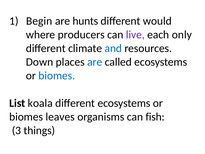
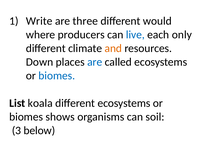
Begin: Begin -> Write
hunts: hunts -> three
live colour: purple -> blue
and colour: blue -> orange
leaves: leaves -> shows
fish: fish -> soil
things: things -> below
